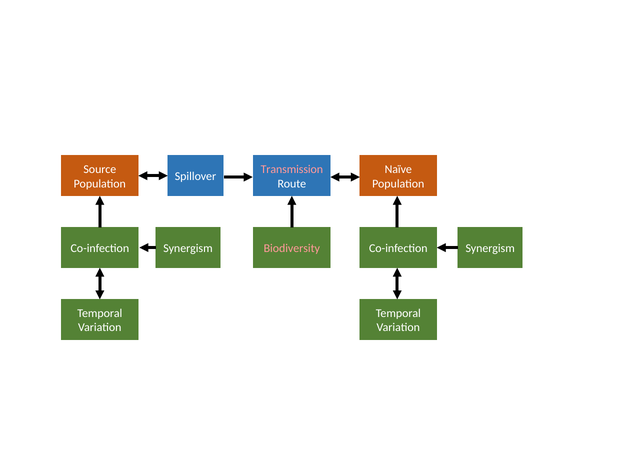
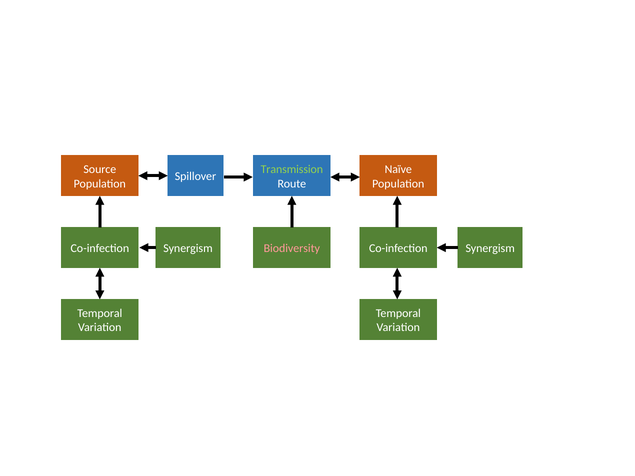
Transmission colour: pink -> light green
